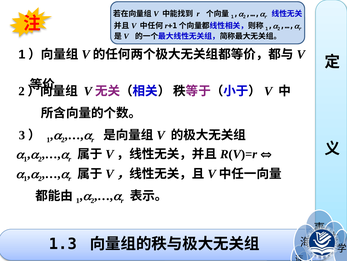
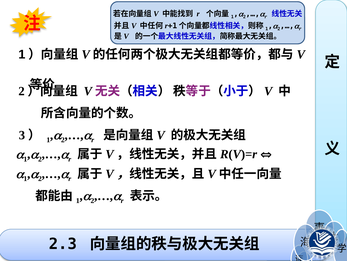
1.3: 1.3 -> 2.3
